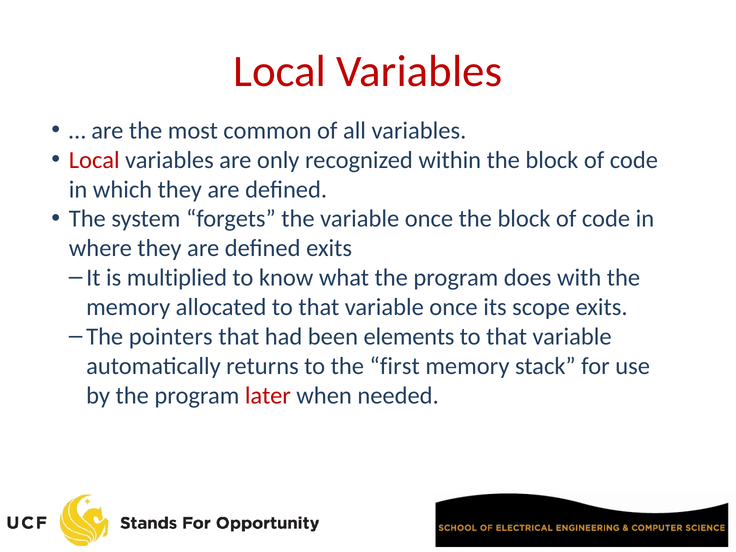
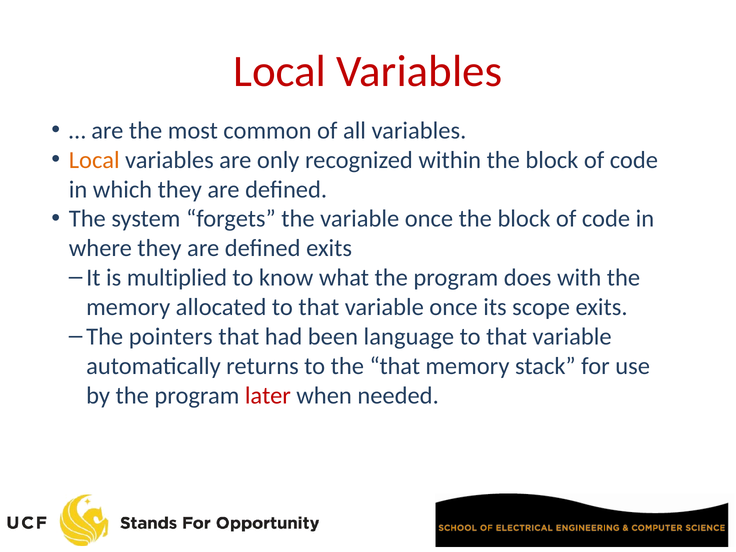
Local at (94, 160) colour: red -> orange
elements: elements -> language
the first: first -> that
